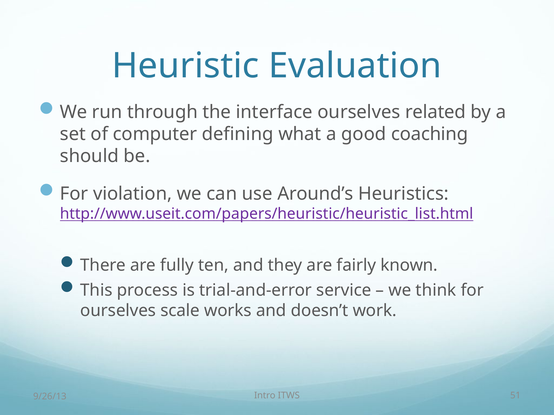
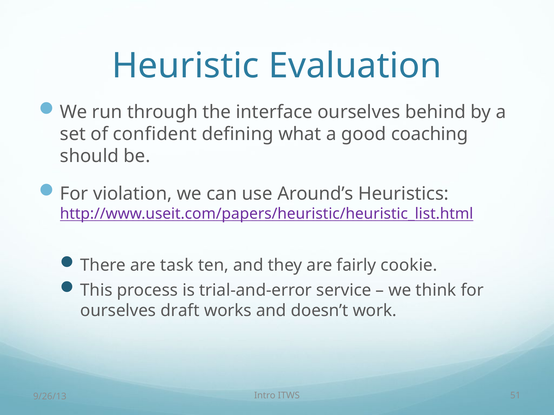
related: related -> behind
computer: computer -> confident
fully: fully -> task
known: known -> cookie
scale: scale -> draft
